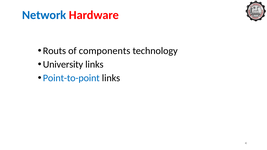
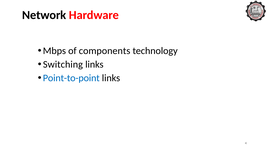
Network colour: blue -> black
Routs: Routs -> Mbps
University: University -> Switching
